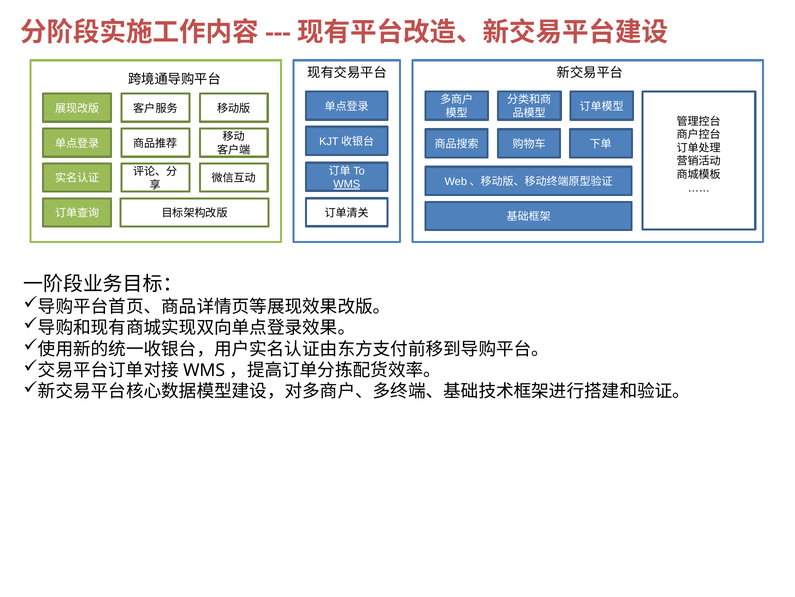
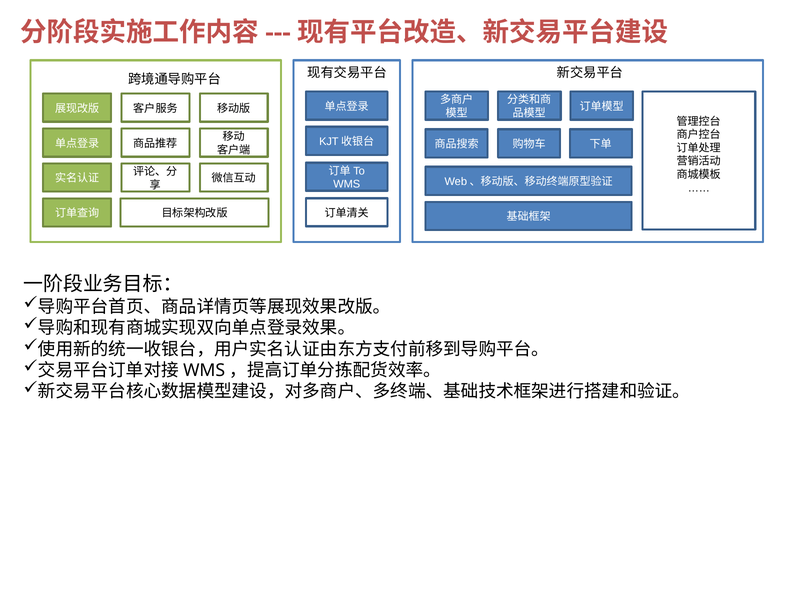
WMS underline: present -> none
